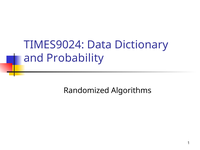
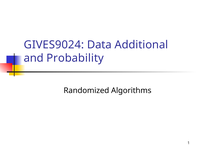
TIMES9024: TIMES9024 -> GIVES9024
Dictionary: Dictionary -> Additional
